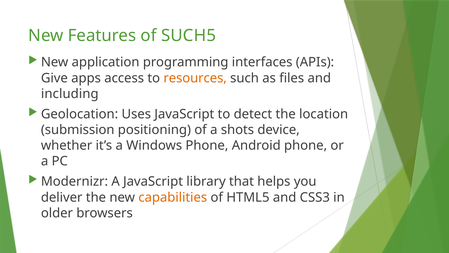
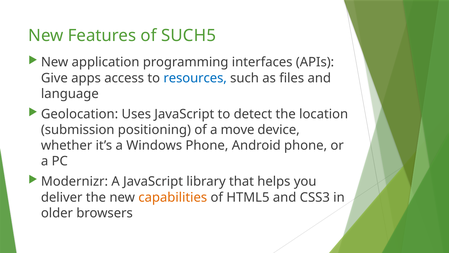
resources colour: orange -> blue
including: including -> language
shots: shots -> move
